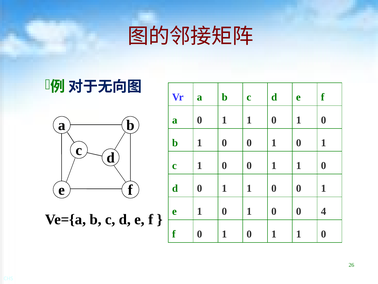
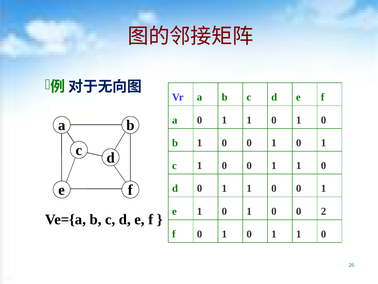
4: 4 -> 2
